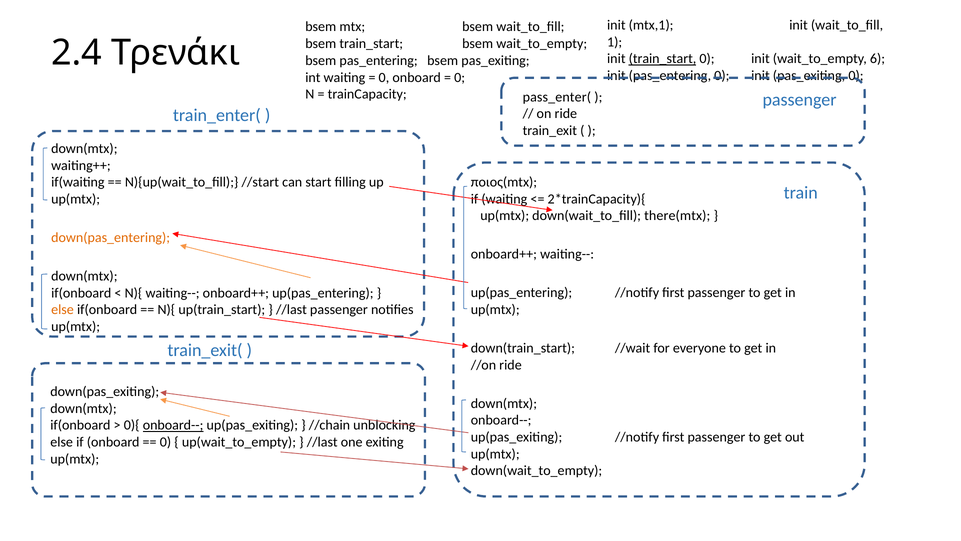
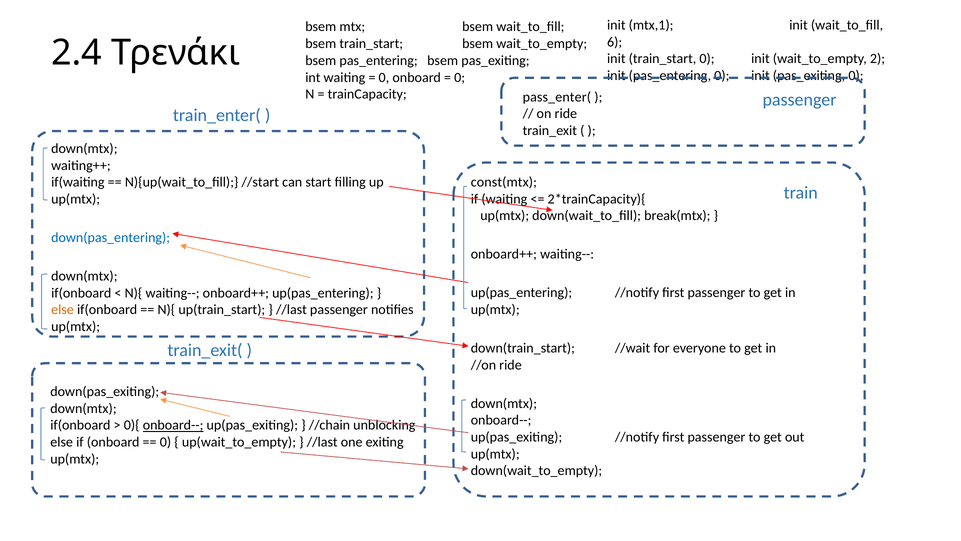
1: 1 -> 6
train_start at (662, 59) underline: present -> none
6: 6 -> 2
ποιος(mtx: ποιος(mtx -> const(mtx
there(mtx: there(mtx -> break(mtx
down(pas_entering colour: orange -> blue
